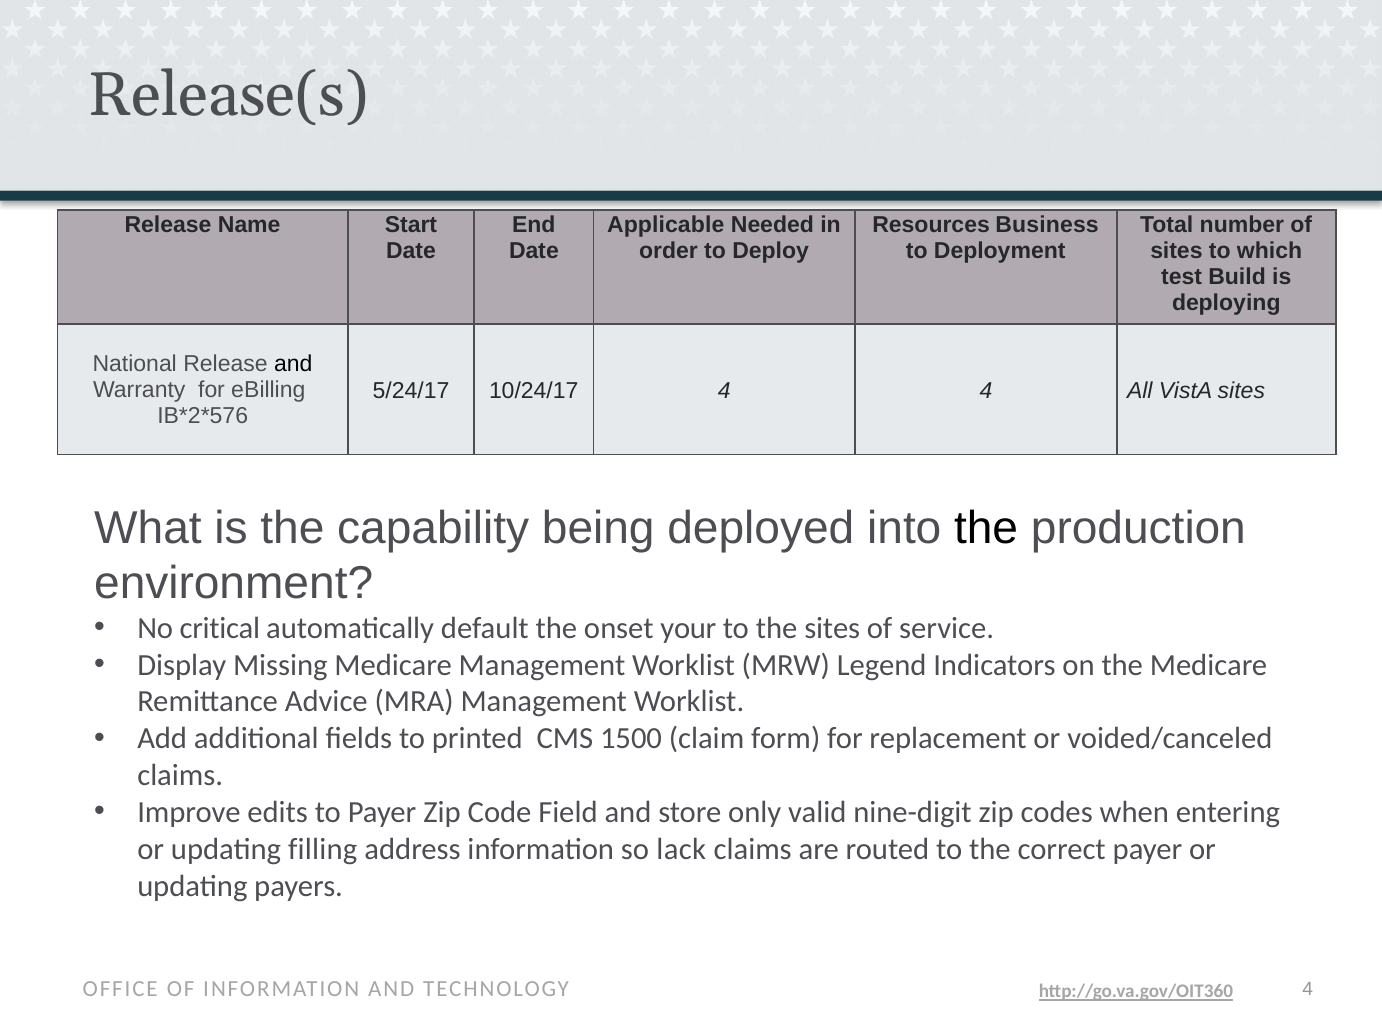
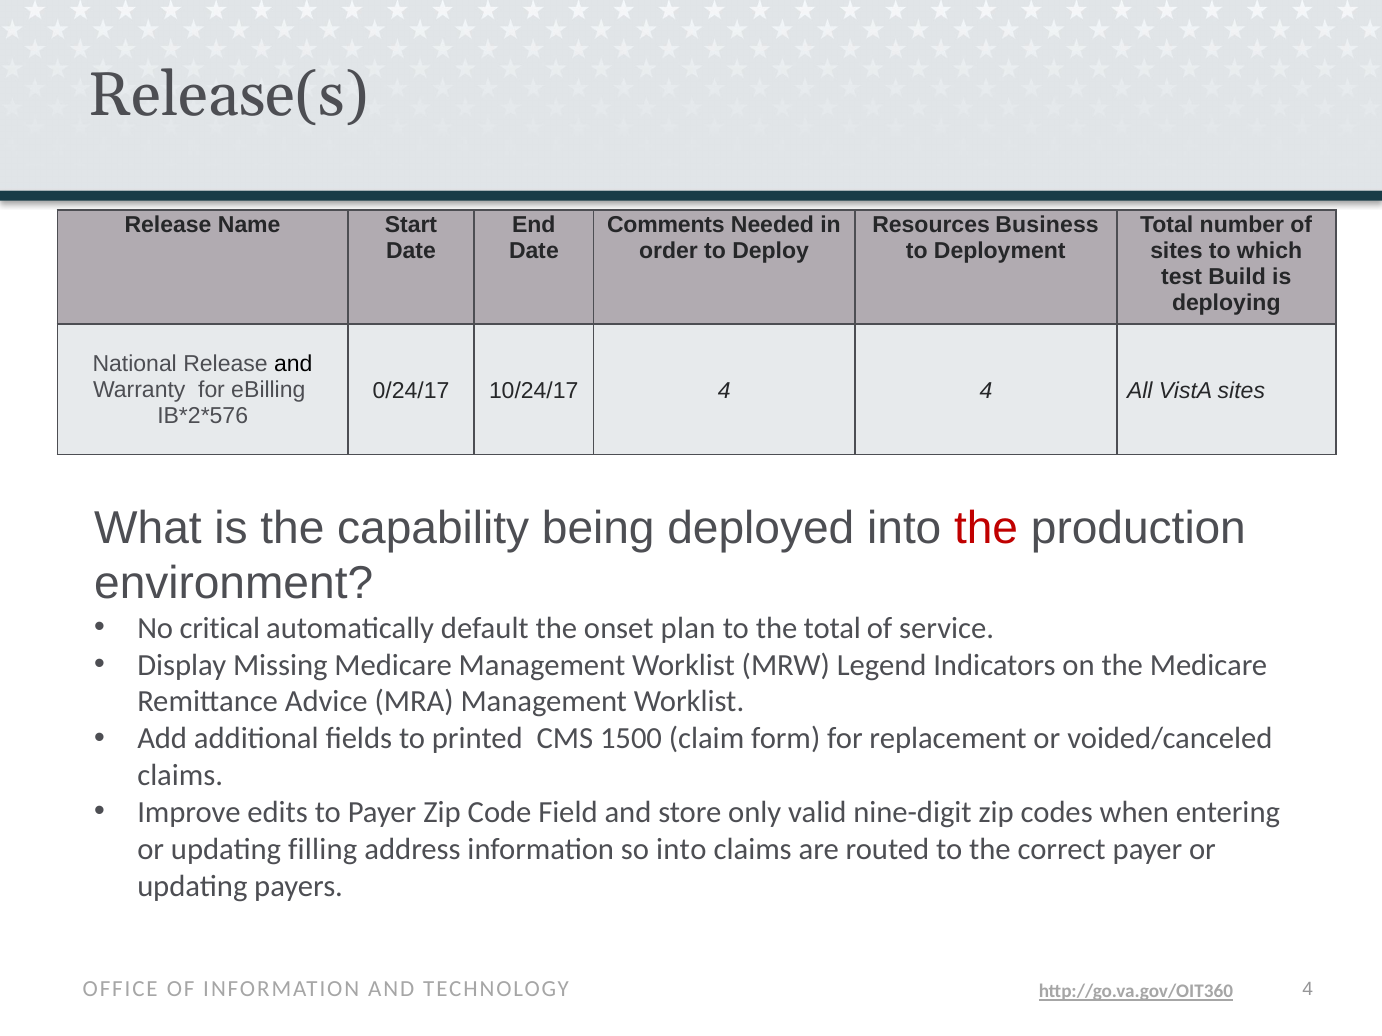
Applicable: Applicable -> Comments
5/24/17: 5/24/17 -> 0/24/17
the at (986, 528) colour: black -> red
your: your -> plan
the sites: sites -> total
so lack: lack -> into
